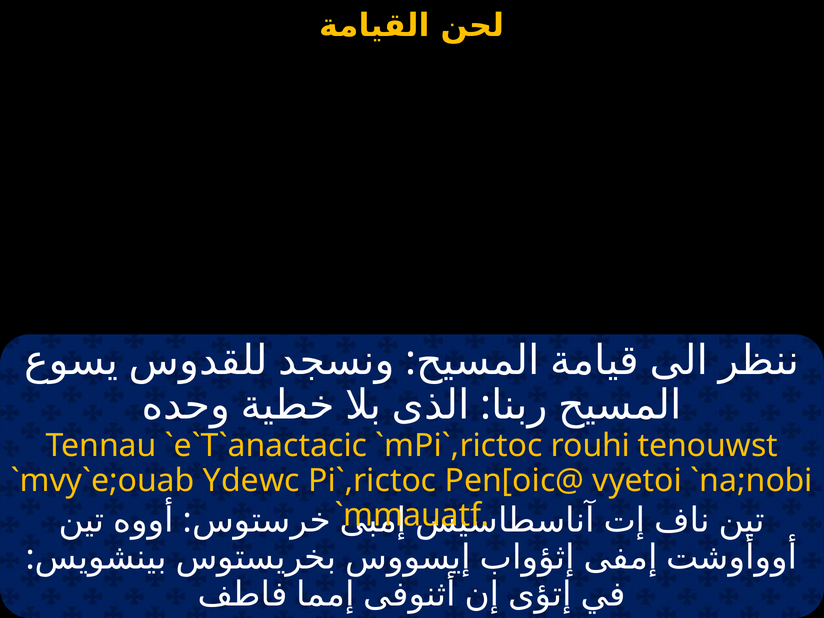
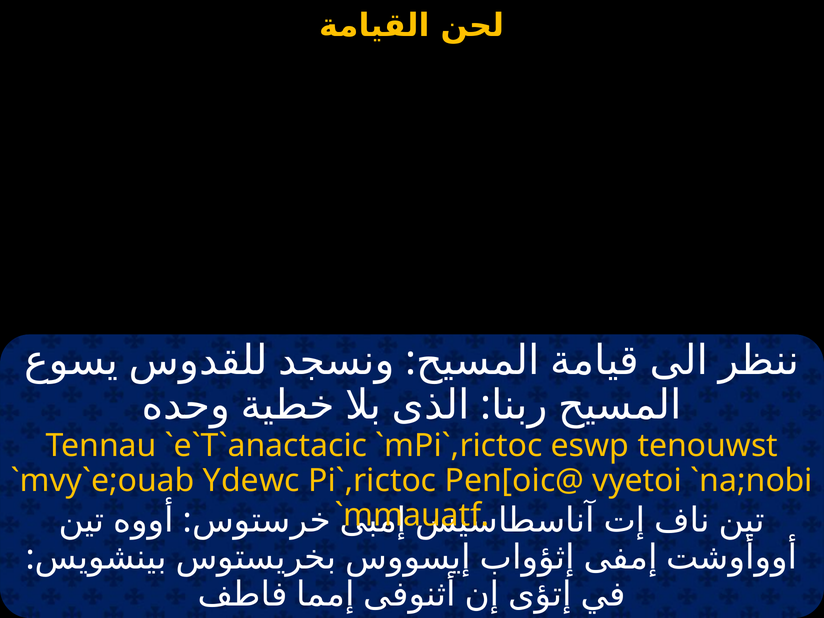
rouhi: rouhi -> eswp
